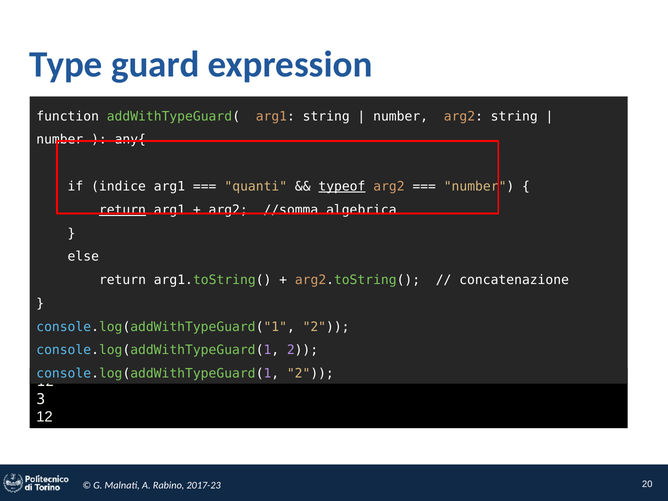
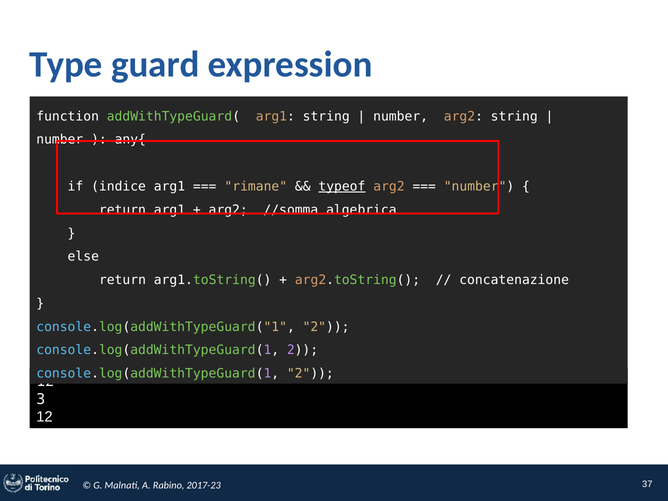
quanti: quanti -> rimane
return at (122, 210) underline: present -> none
20: 20 -> 37
